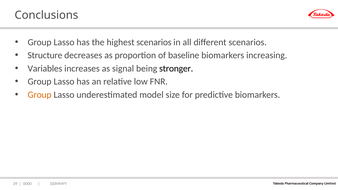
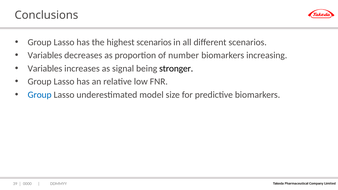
Structure at (45, 55): Structure -> Variables
baseline: baseline -> number
Group at (40, 95) colour: orange -> blue
